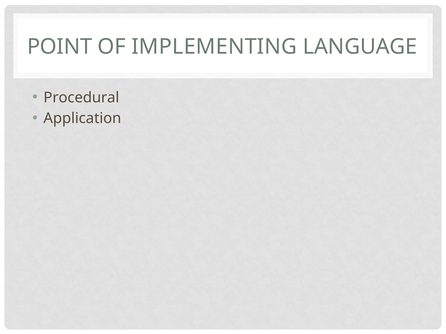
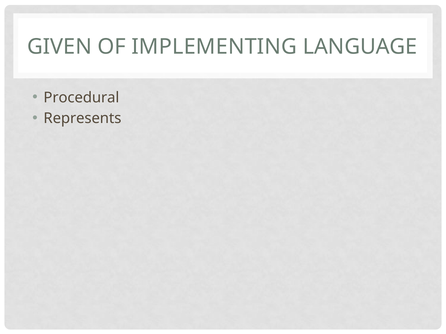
POINT: POINT -> GIVEN
Application: Application -> Represents
